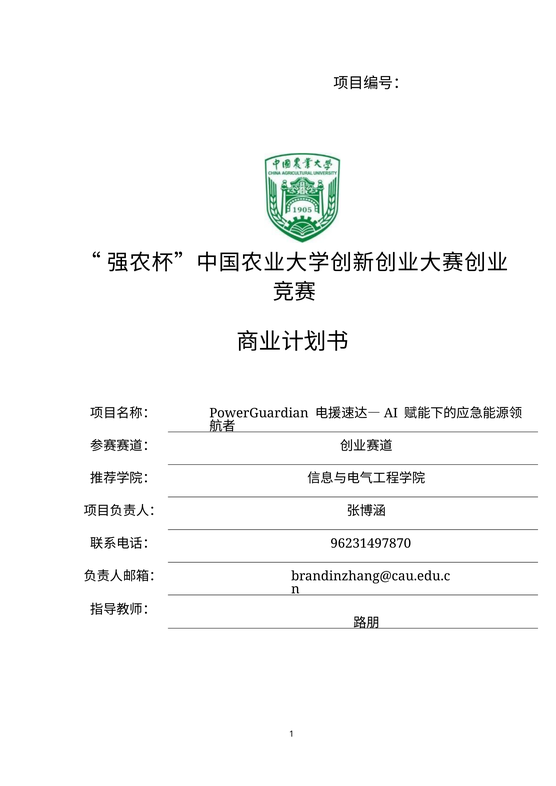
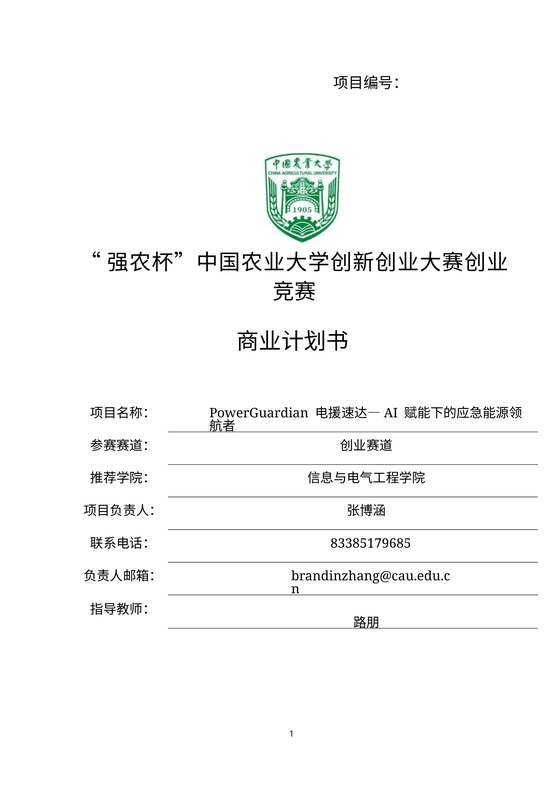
96231497870: 96231497870 -> 83385179685
